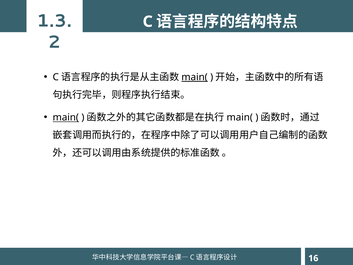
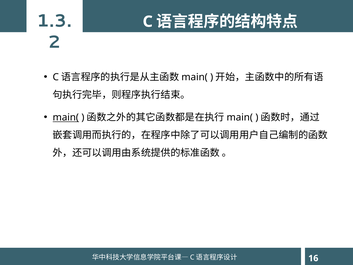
main( at (195, 77) underline: present -> none
